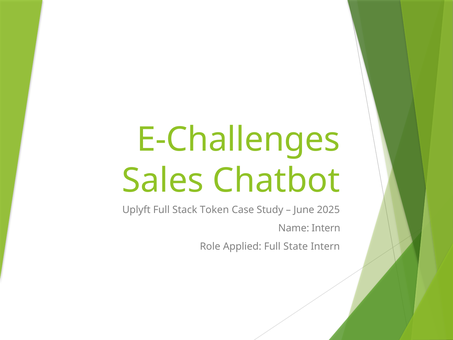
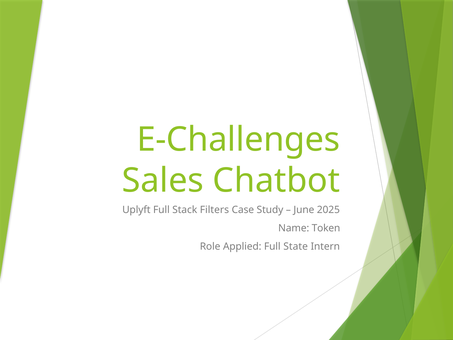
Token: Token -> Filters
Name Intern: Intern -> Token
